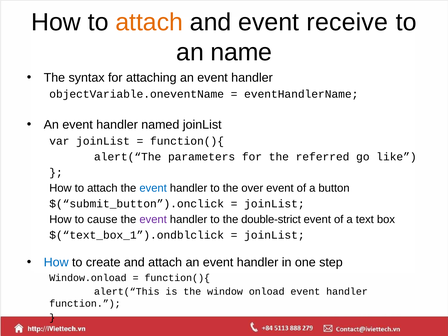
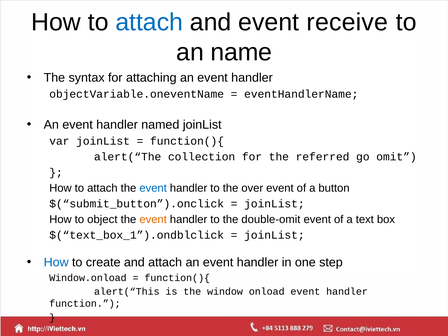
attach at (149, 22) colour: orange -> blue
parameters: parameters -> collection
like: like -> omit
cause: cause -> object
event at (153, 220) colour: purple -> orange
double-strict: double-strict -> double-omit
